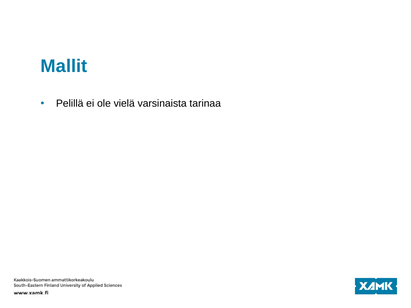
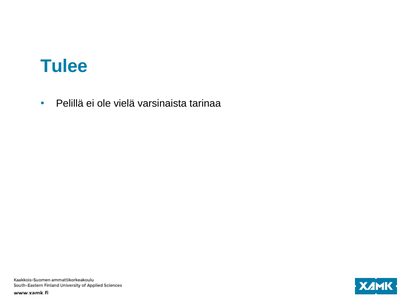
Mallit: Mallit -> Tulee
